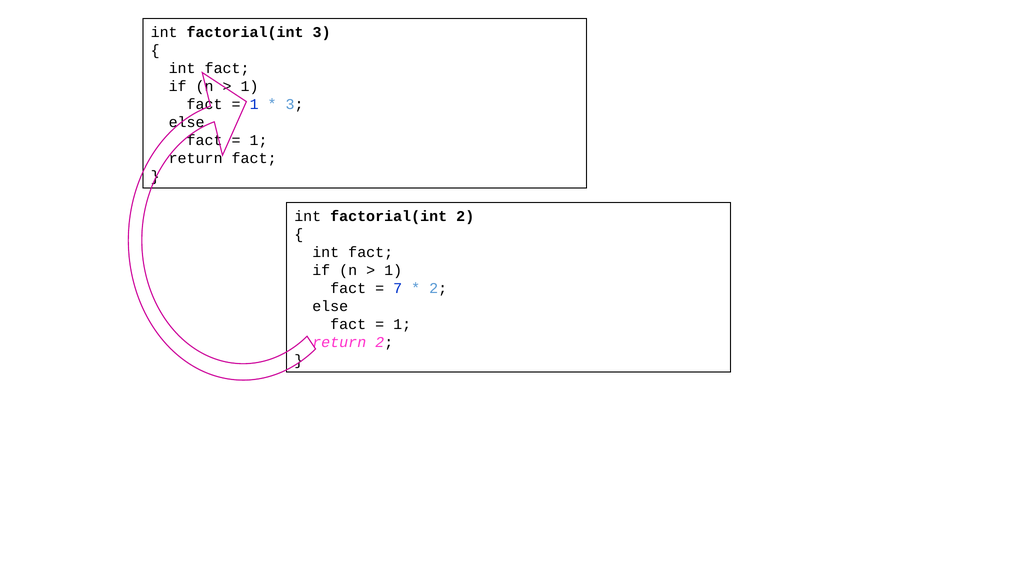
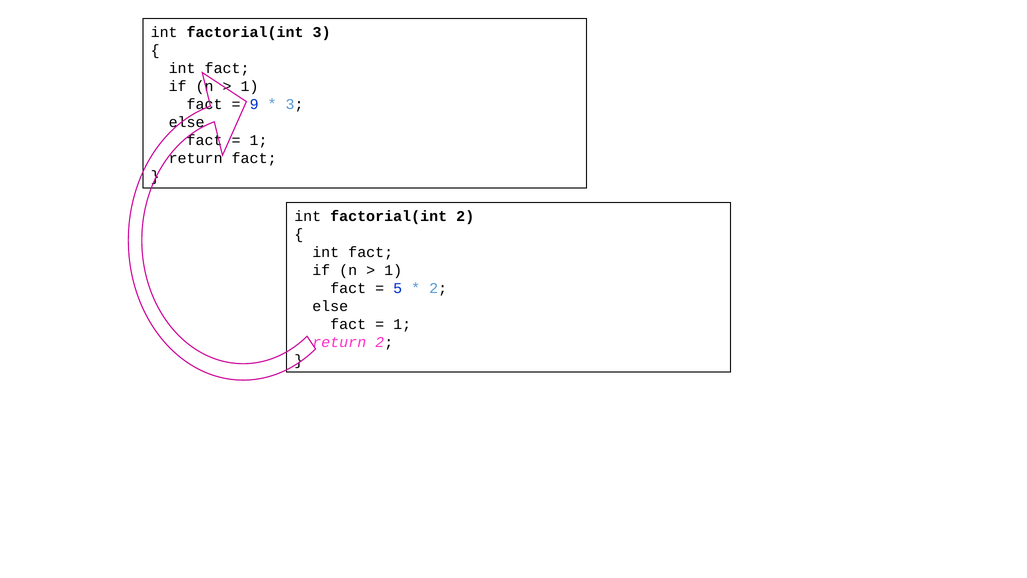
1 at (254, 104): 1 -> 9
7: 7 -> 5
